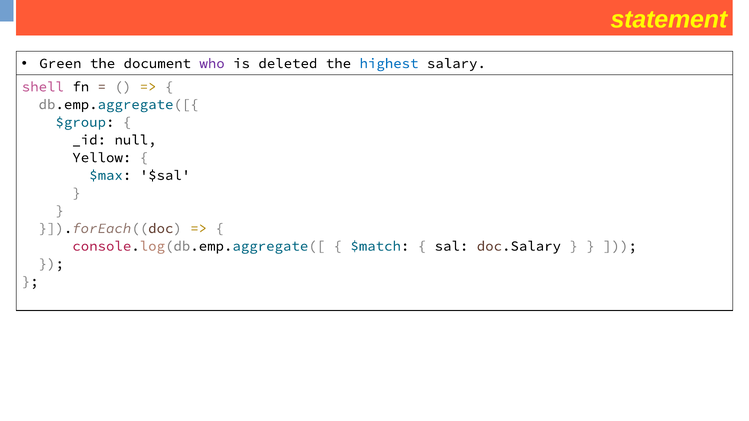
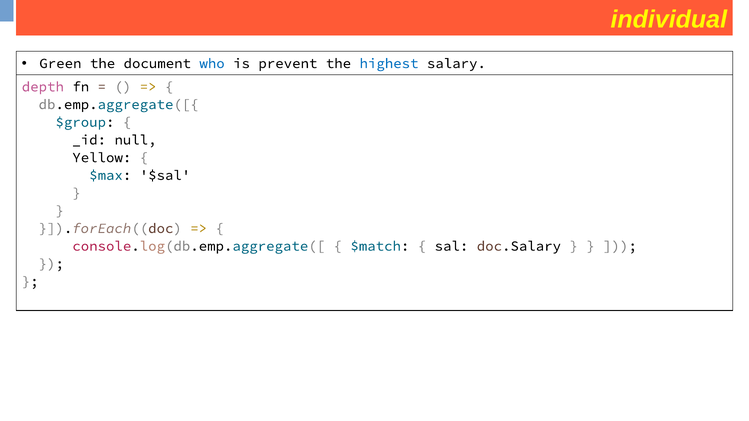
statement: statement -> individual
who colour: purple -> blue
deleted: deleted -> prevent
shell: shell -> depth
